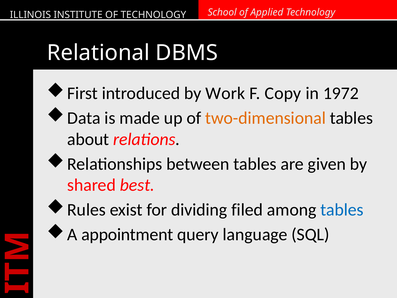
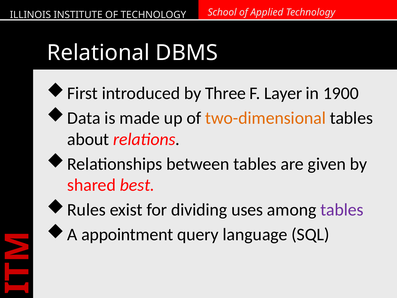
Work: Work -> Three
Copy: Copy -> Layer
1972: 1972 -> 1900
filed: filed -> uses
tables at (342, 210) colour: blue -> purple
